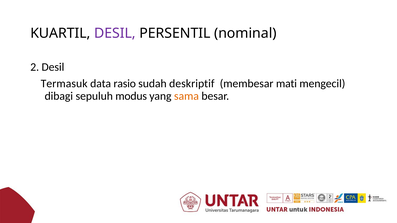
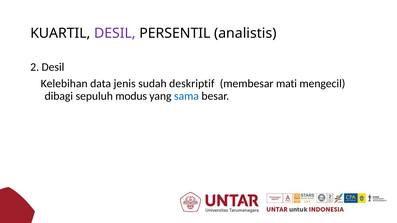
nominal: nominal -> analistis
Termasuk: Termasuk -> Kelebihan
rasio: rasio -> jenis
sama colour: orange -> blue
